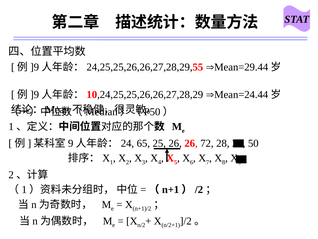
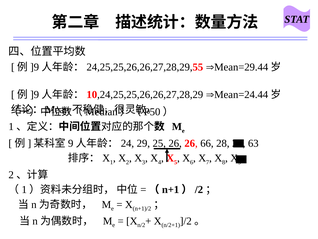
65 at (143, 143): 65 -> 29
72: 72 -> 66
50: 50 -> 63
